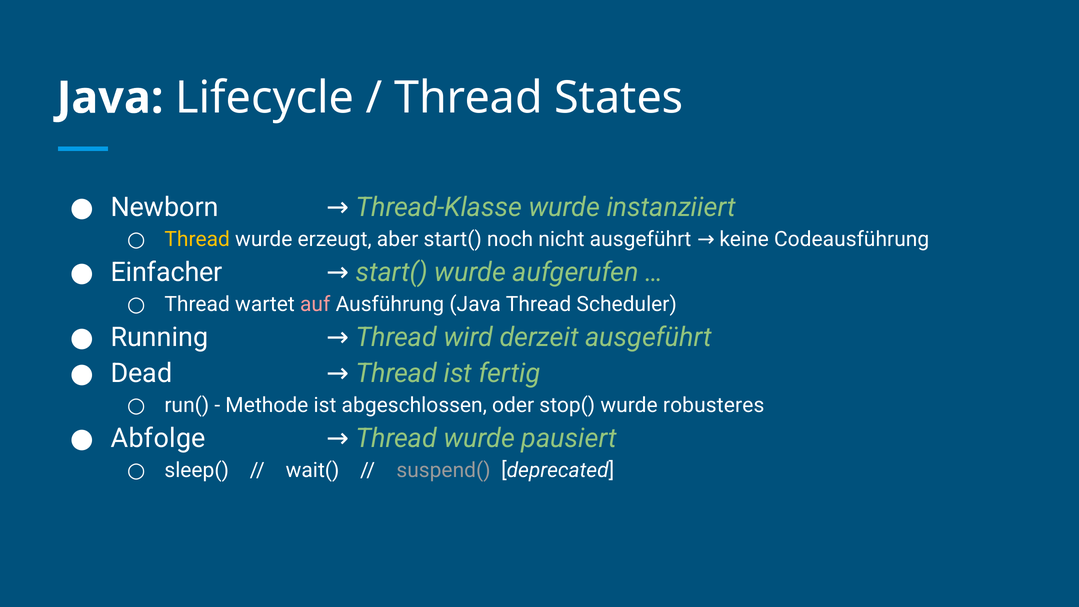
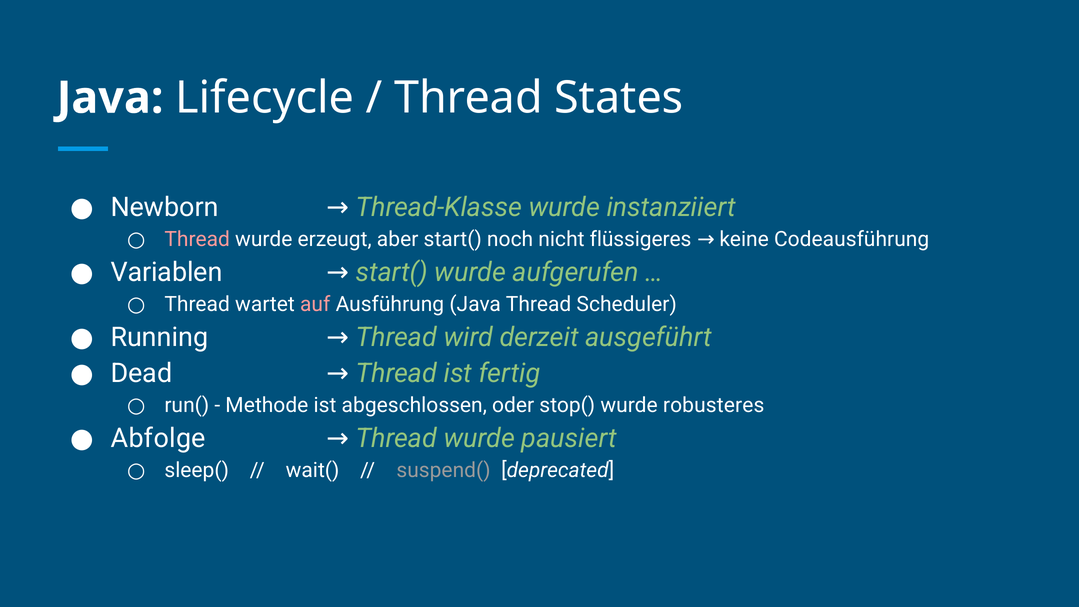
Thread at (197, 239) colour: yellow -> pink
nicht ausgeführt: ausgeführt -> flüssigeres
Einfacher: Einfacher -> Variablen
